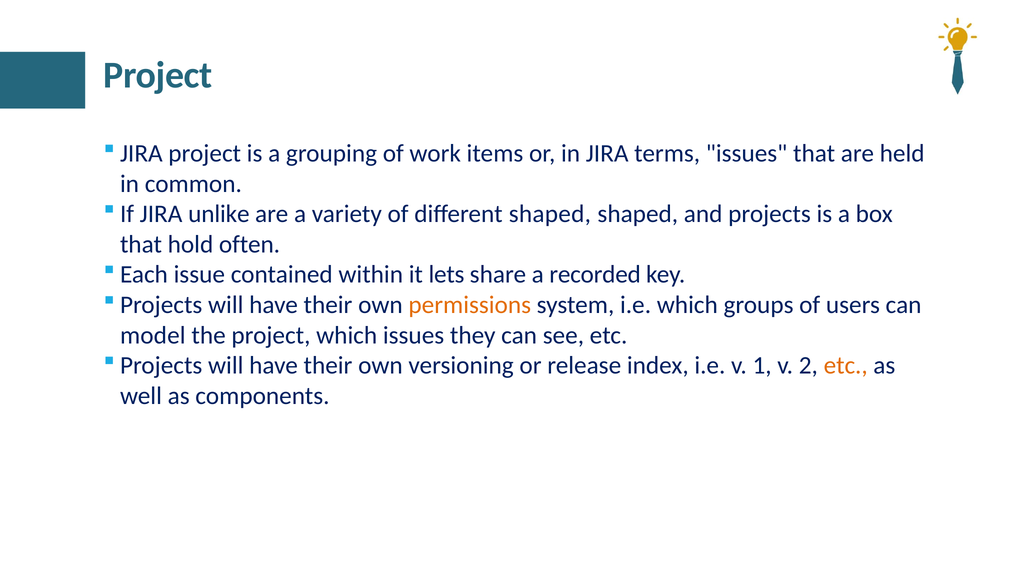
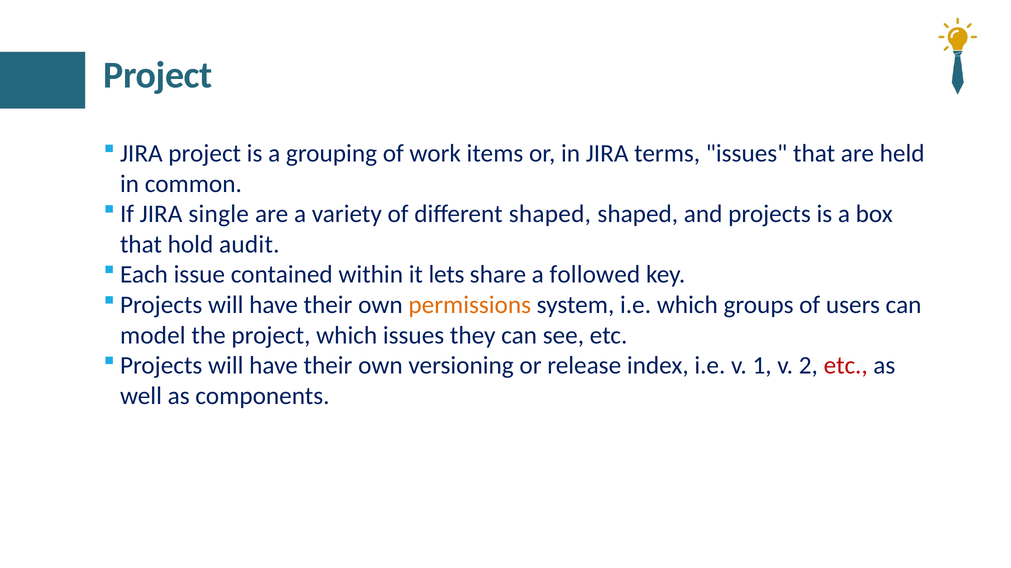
unlike: unlike -> single
often: often -> audit
recorded: recorded -> followed
etc at (846, 366) colour: orange -> red
